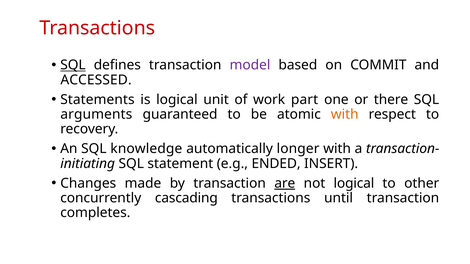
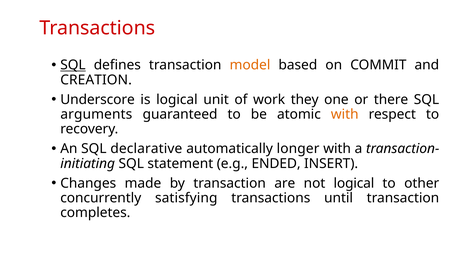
model colour: purple -> orange
ACCESSED: ACCESSED -> CREATION
Statements: Statements -> Underscore
part: part -> they
knowledge: knowledge -> declarative
are underline: present -> none
cascading: cascading -> satisfying
